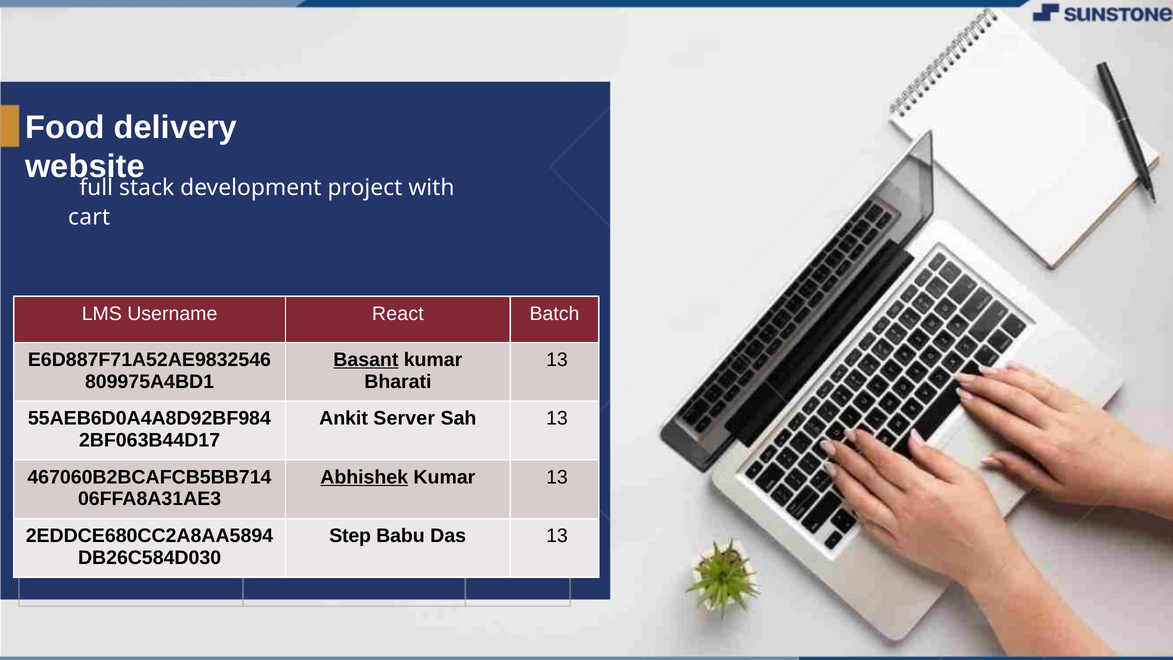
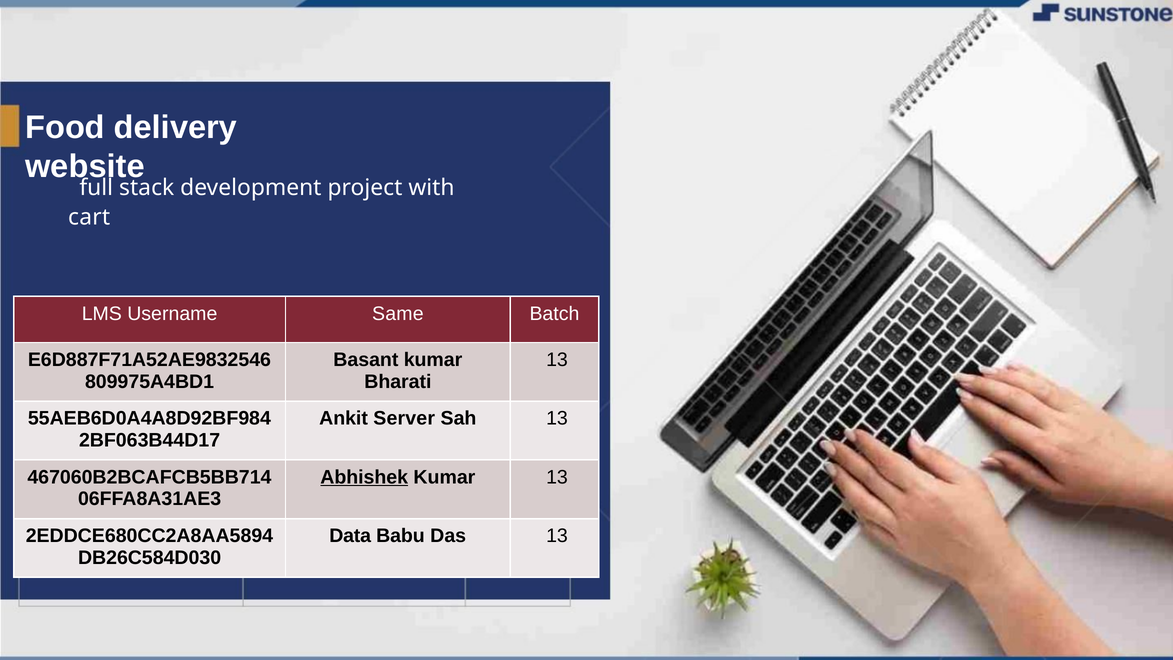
React: React -> Same
Basant underline: present -> none
Step: Step -> Data
